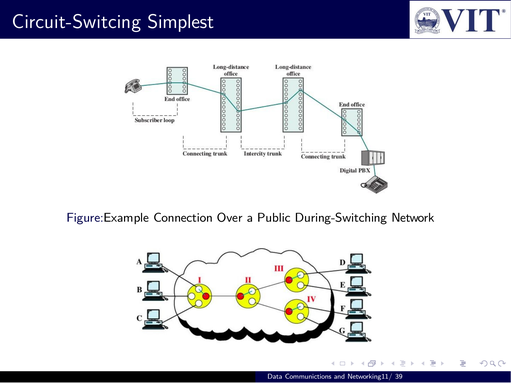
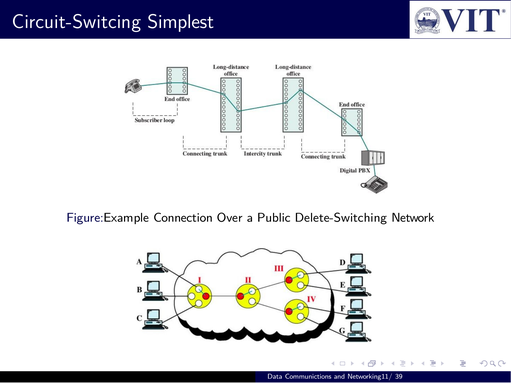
During-Switching: During-Switching -> Delete-Switching
